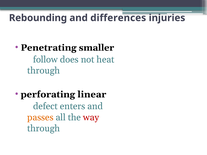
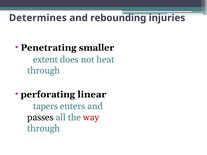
Rebounding: Rebounding -> Determines
differences: differences -> rebounding
follow: follow -> extent
defect: defect -> tapers
passes colour: orange -> black
